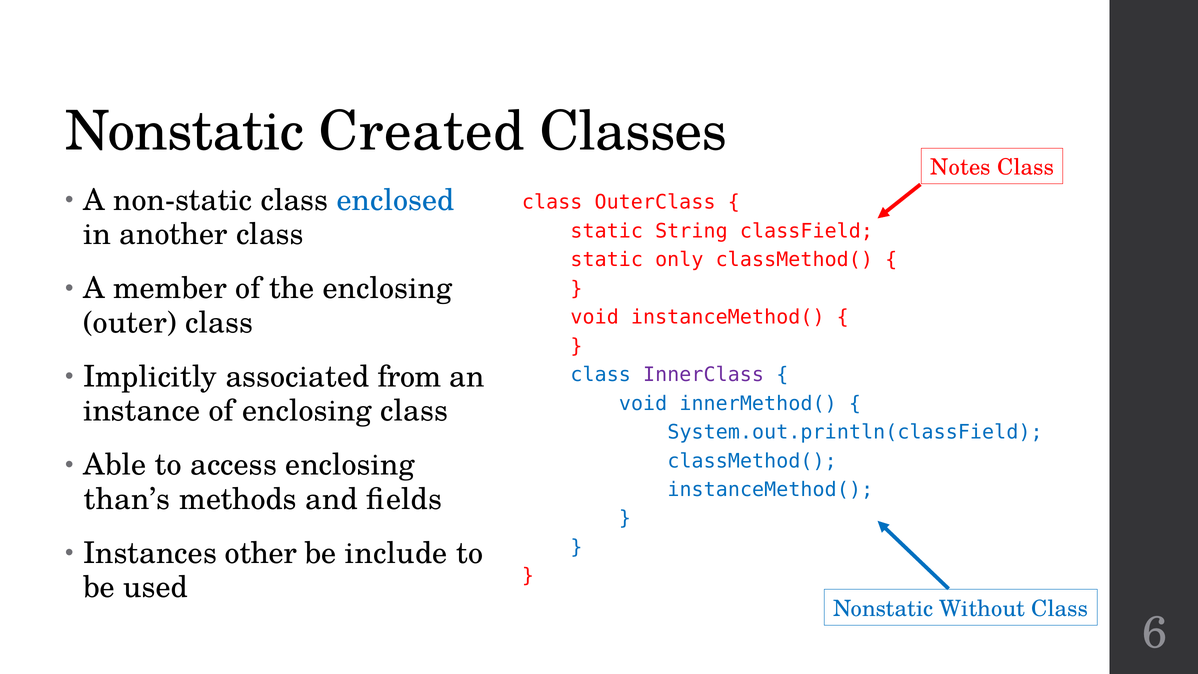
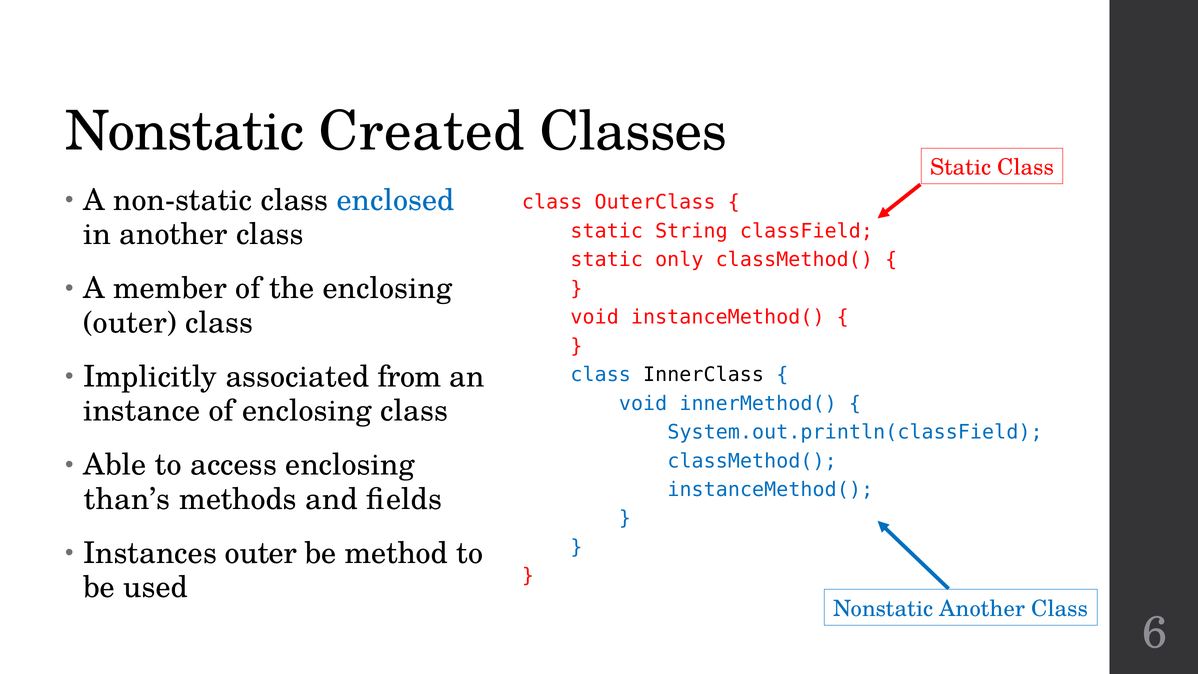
Notes at (960, 167): Notes -> Static
InnerClass colour: purple -> black
Instances other: other -> outer
include: include -> method
Nonstatic Without: Without -> Another
